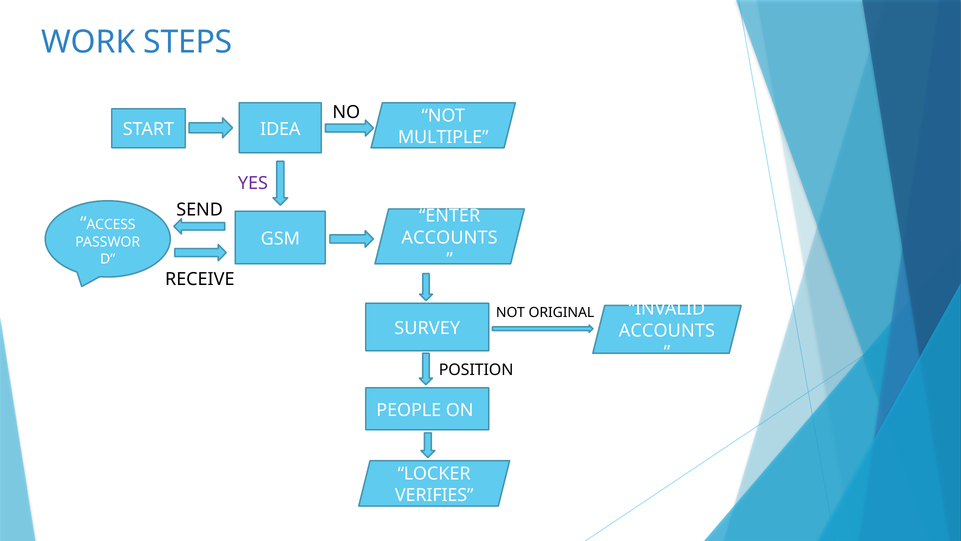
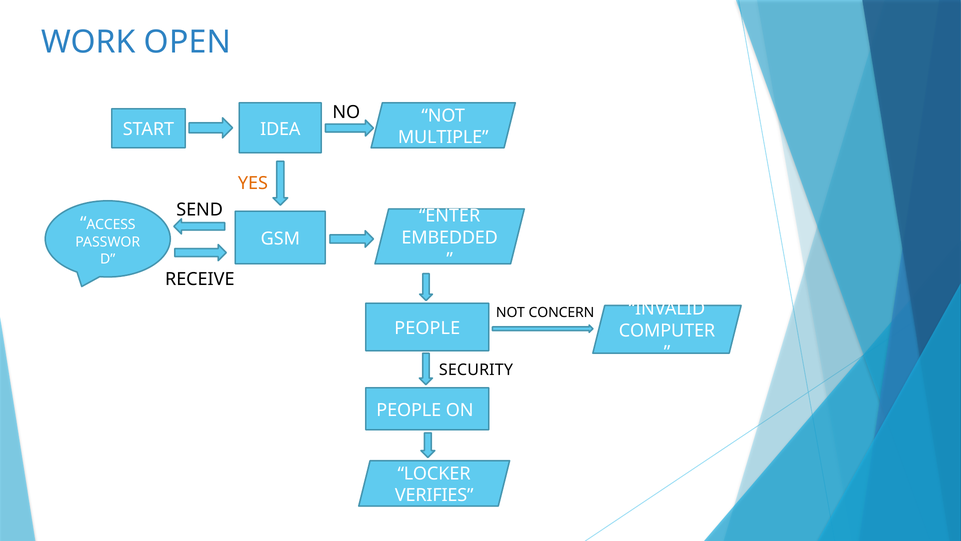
STEPS: STEPS -> OPEN
YES colour: purple -> orange
ACCOUNTS at (450, 237): ACCOUNTS -> EMBEDDED
ORIGINAL: ORIGINAL -> CONCERN
SURVEY at (427, 328): SURVEY -> PEOPLE
ACCOUNTS at (667, 330): ACCOUNTS -> COMPUTER
POSITION: POSITION -> SECURITY
